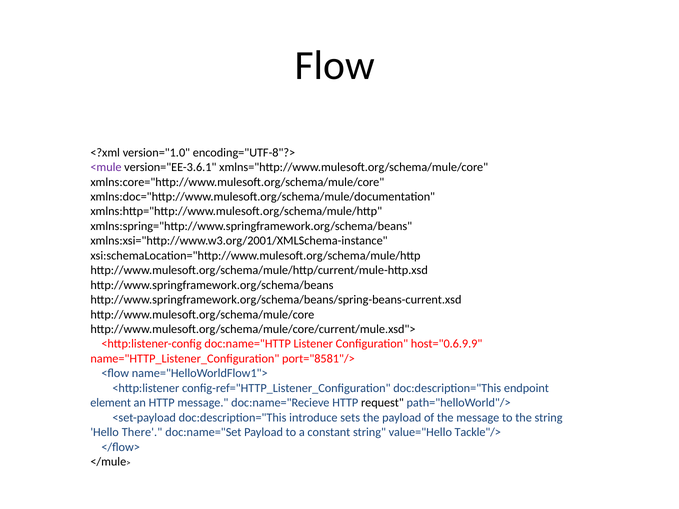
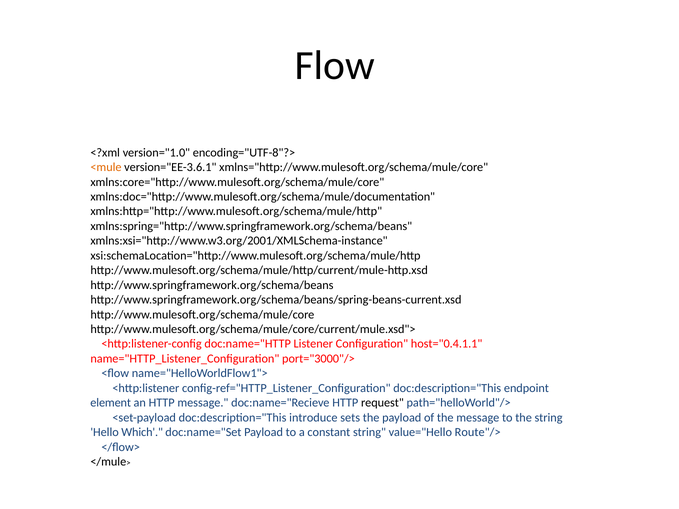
<mule colour: purple -> orange
host="0.6.9.9: host="0.6.9.9 -> host="0.4.1.1
port="8581"/>: port="8581"/> -> port="3000"/>
There: There -> Which
Tackle"/>: Tackle"/> -> Route"/>
